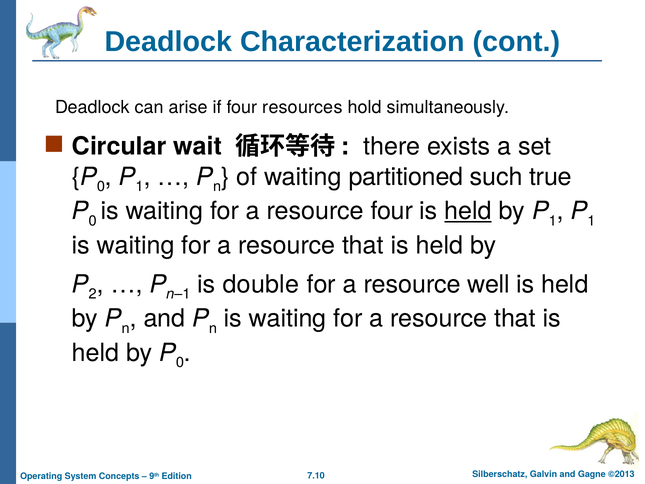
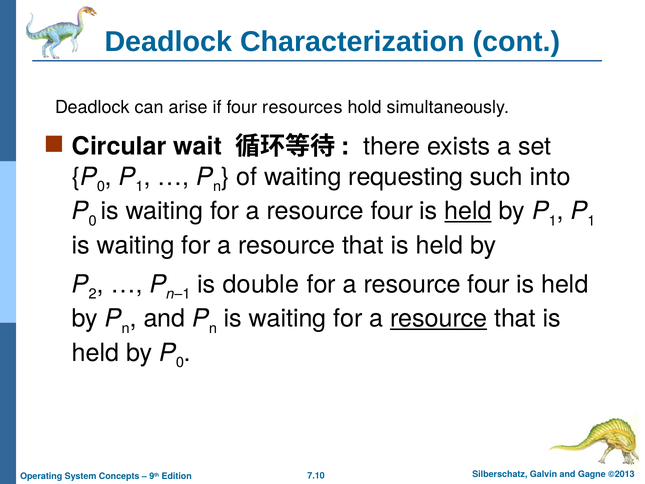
partitioned: partitioned -> requesting
true: true -> into
well at (489, 284): well -> four
resource at (439, 318) underline: none -> present
